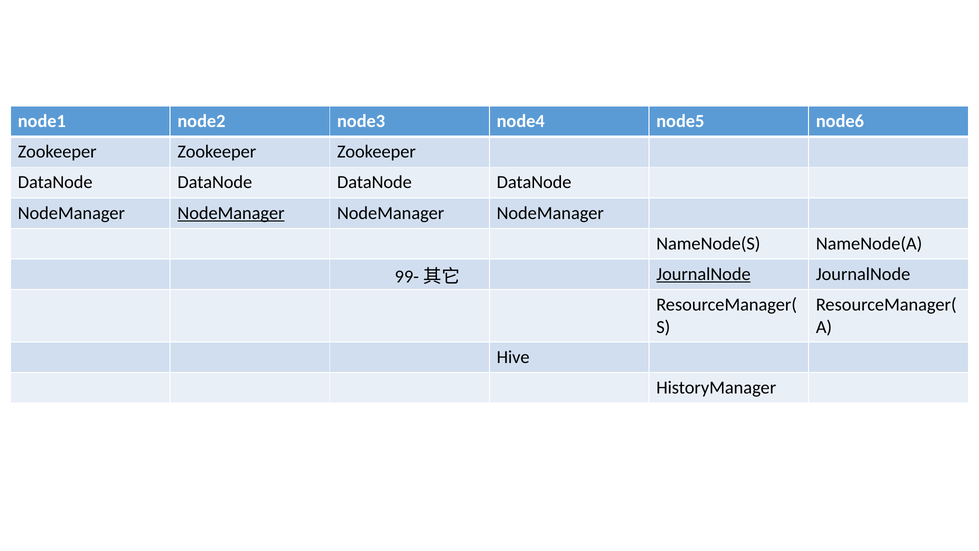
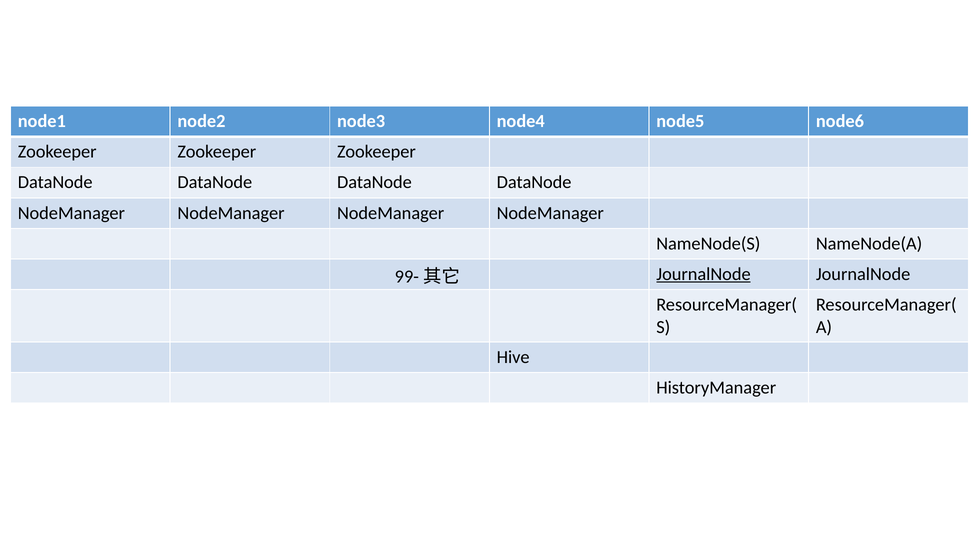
NodeManager at (231, 213) underline: present -> none
